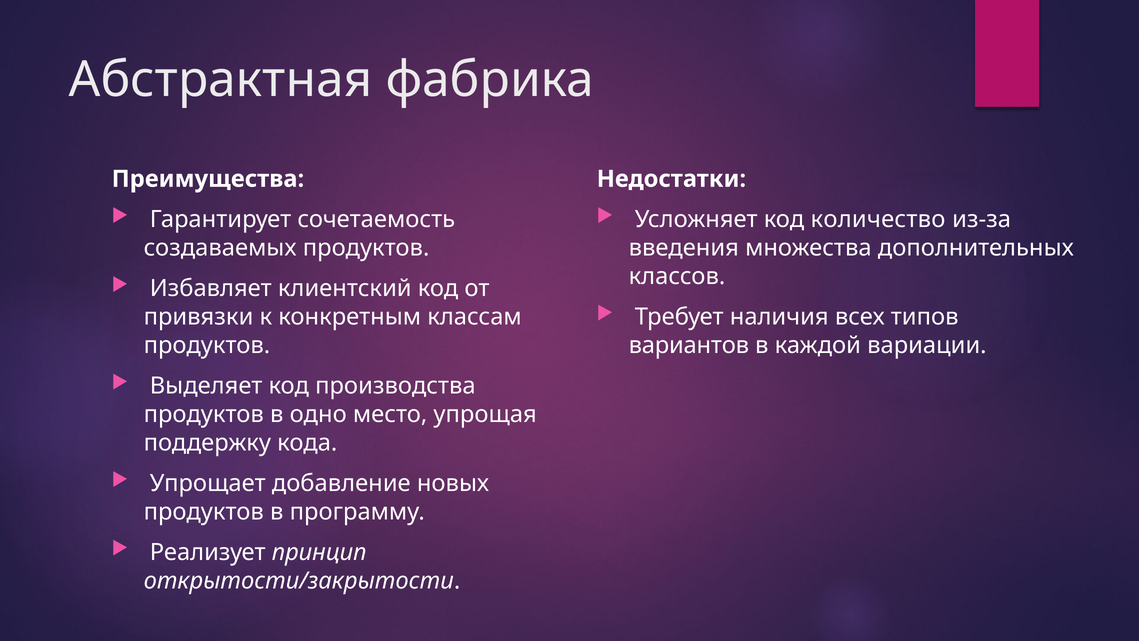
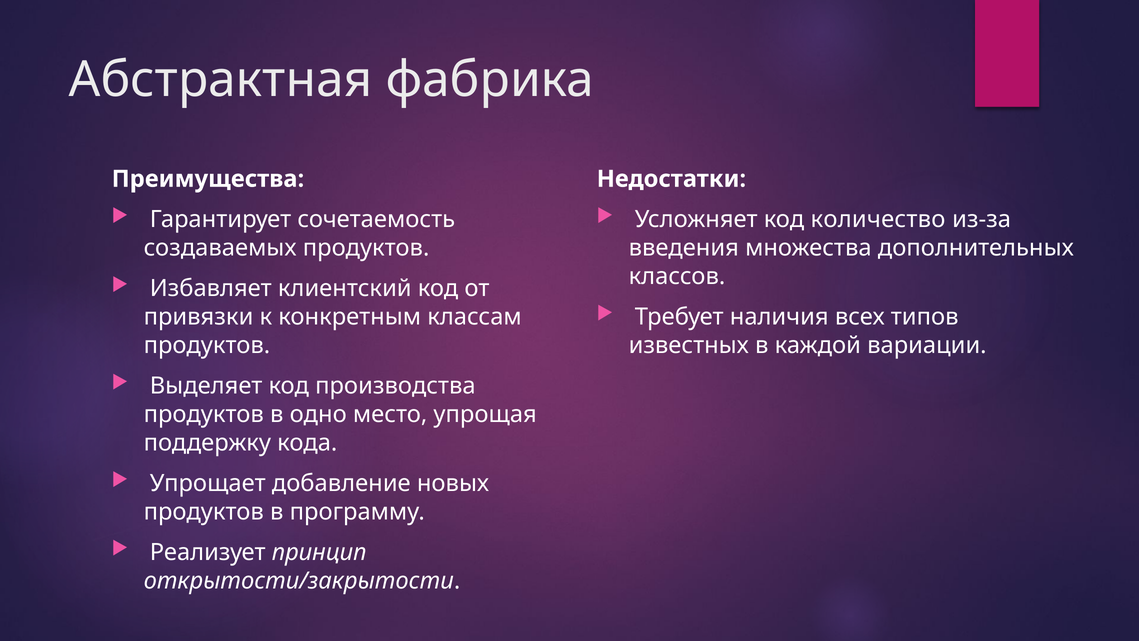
вариантов: вариантов -> известных
